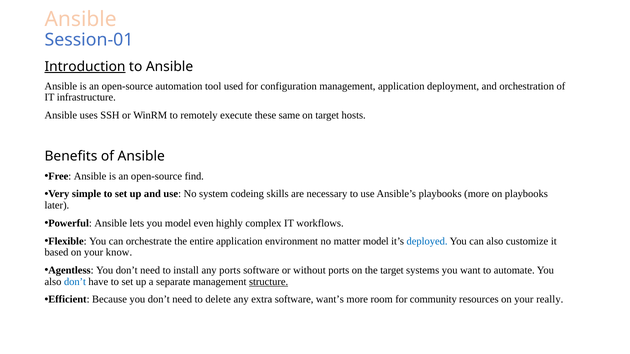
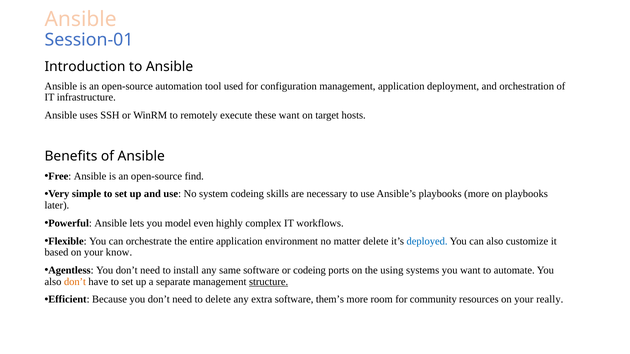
Introduction underline: present -> none
these same: same -> want
matter model: model -> delete
any ports: ports -> same
or without: without -> codeing
the target: target -> using
don’t at (75, 282) colour: blue -> orange
want’s: want’s -> them’s
